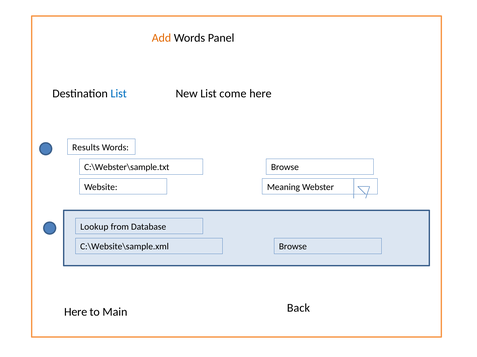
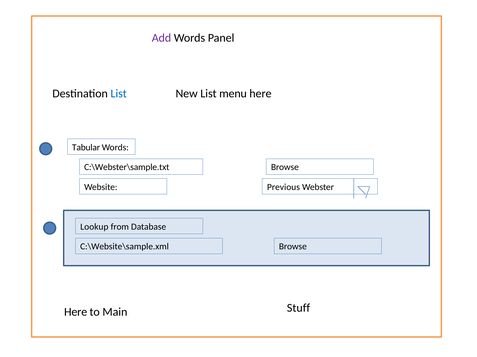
Add colour: orange -> purple
come: come -> menu
Results: Results -> Tabular
Meaning: Meaning -> Previous
Back: Back -> Stuff
